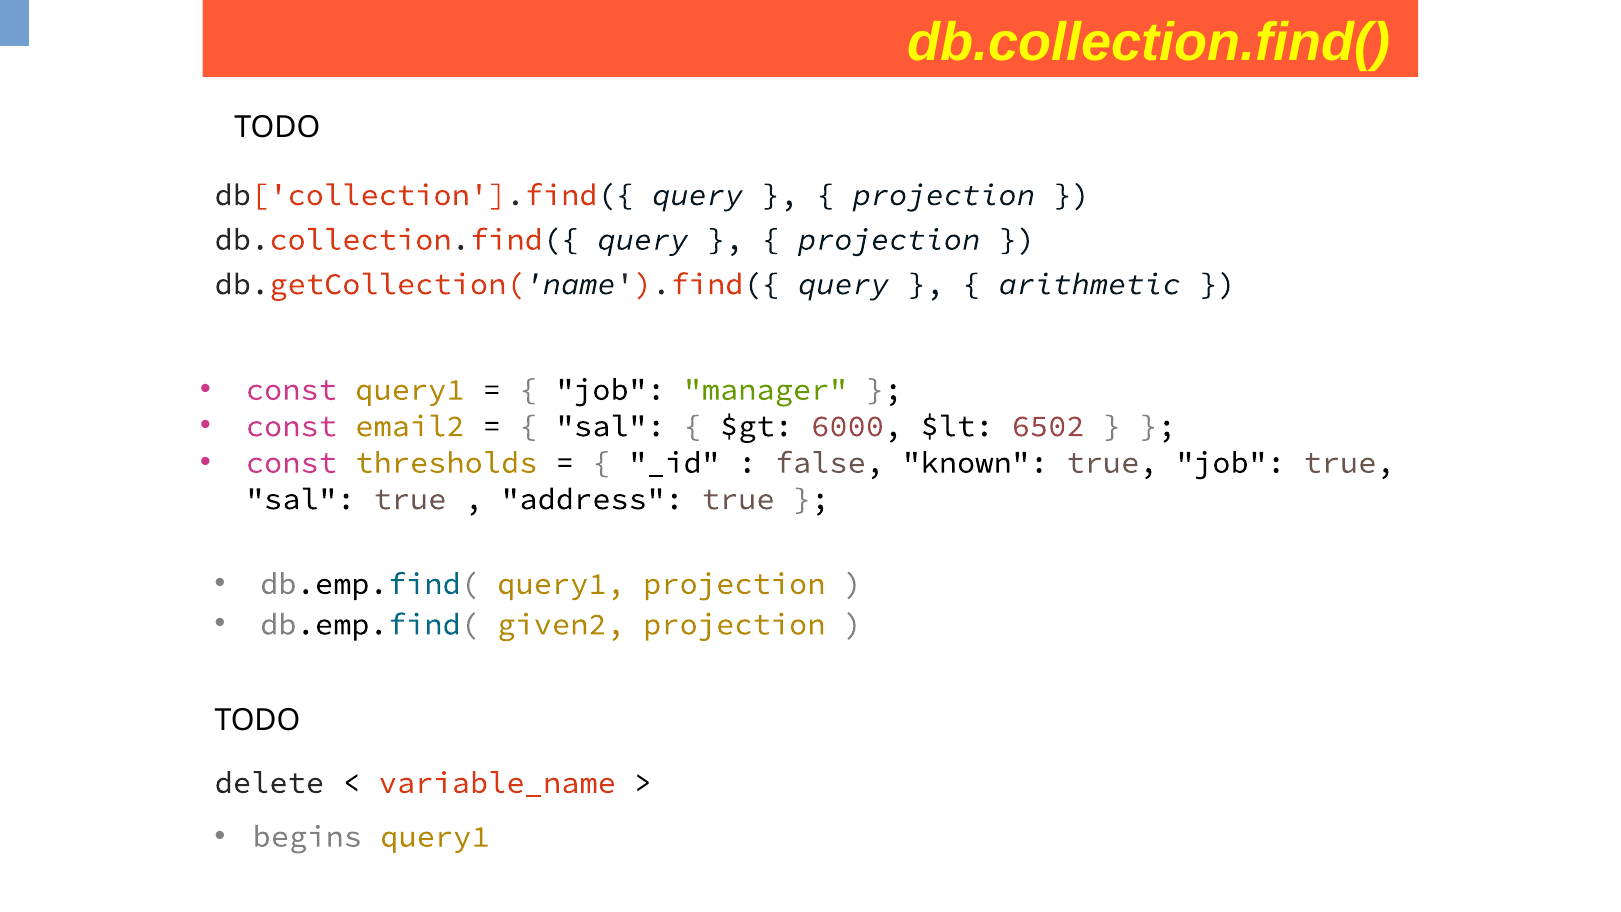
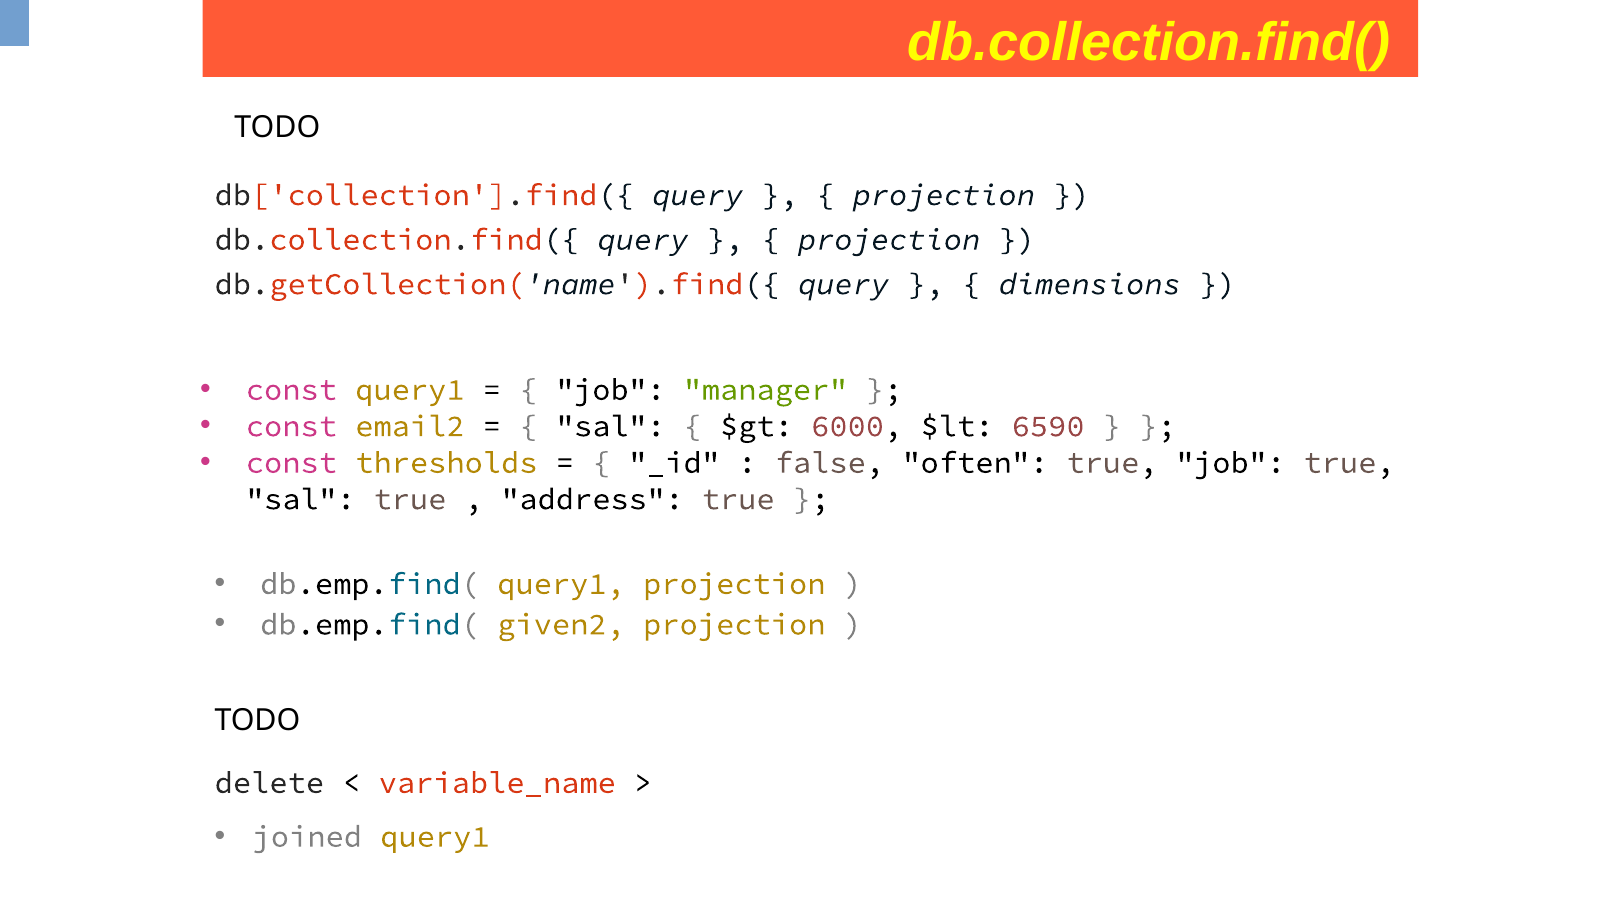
arithmetic: arithmetic -> dimensions
6502: 6502 -> 6590
known: known -> often
begins: begins -> joined
